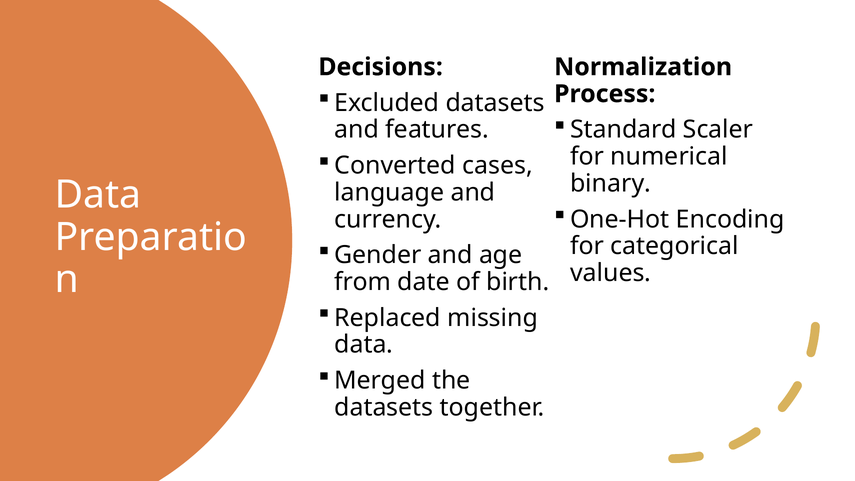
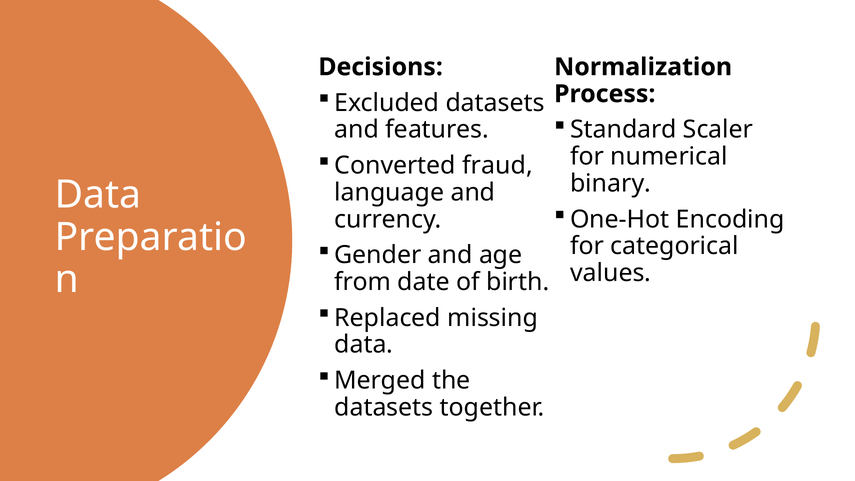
cases: cases -> fraud
